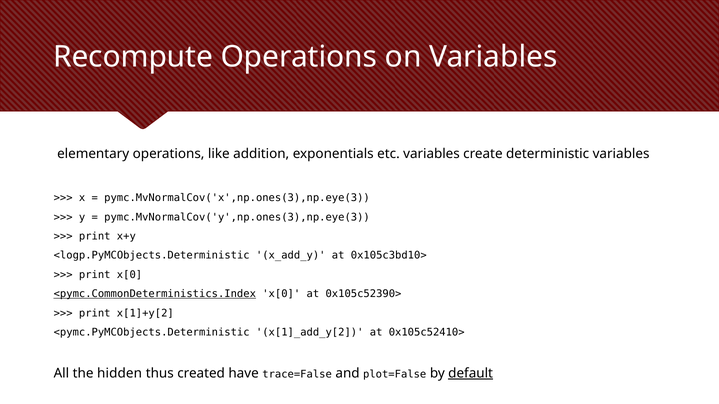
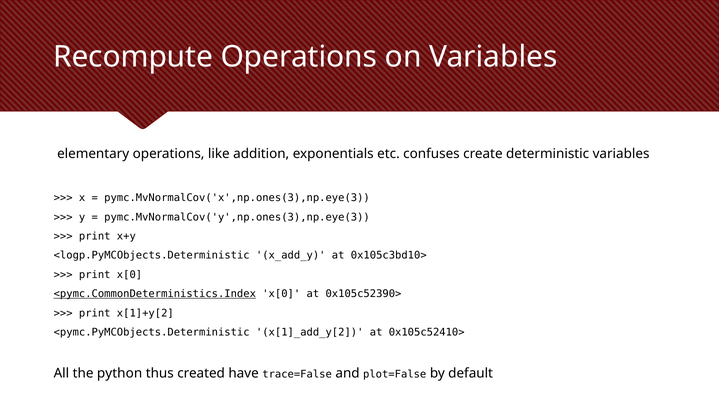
etc variables: variables -> confuses
hidden: hidden -> python
default underline: present -> none
